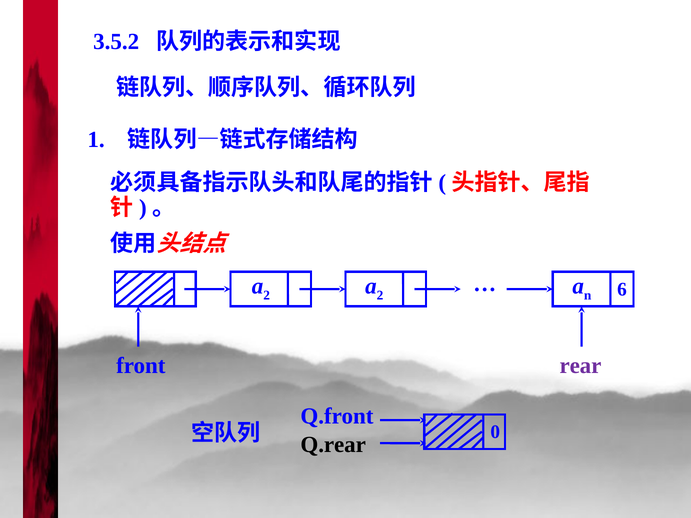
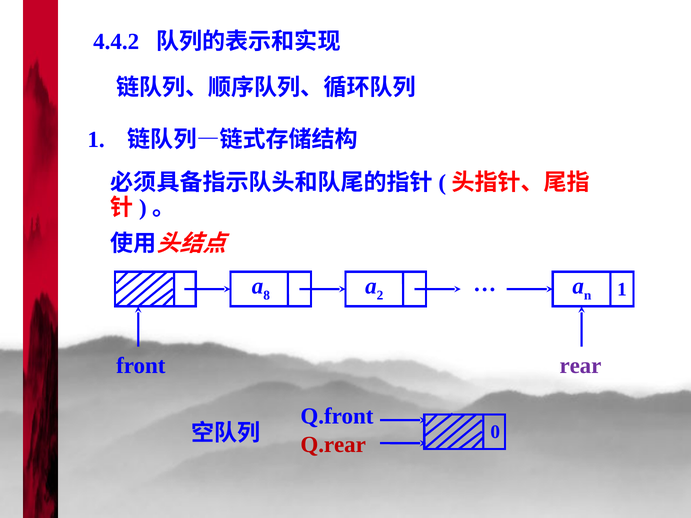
3.5.2: 3.5.2 -> 4.4.2
2 at (267, 295): 2 -> 8
6 at (622, 290): 6 -> 1
Q.rear colour: black -> red
